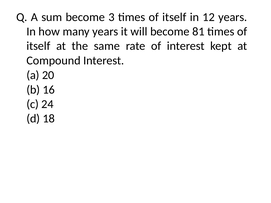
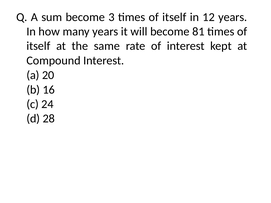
18: 18 -> 28
